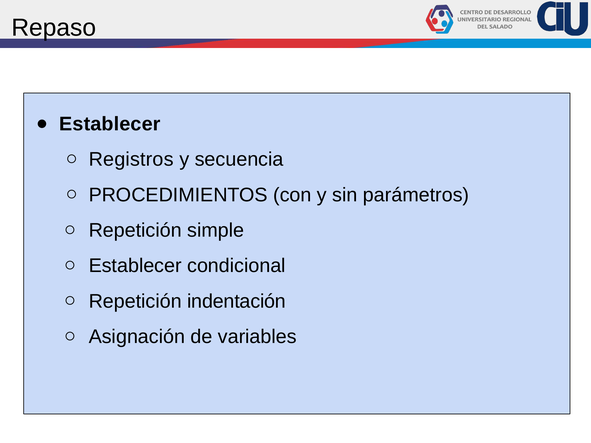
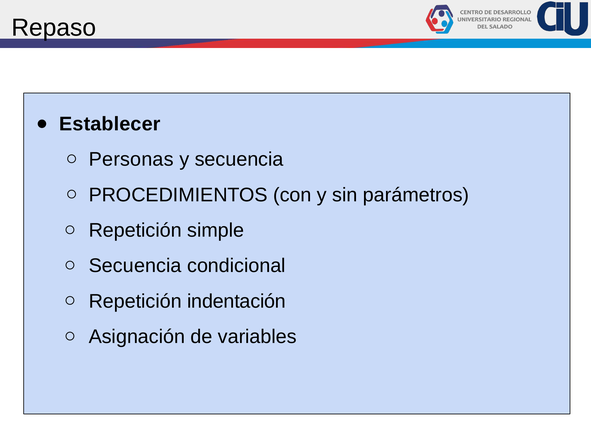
Registros: Registros -> Personas
Establecer at (135, 266): Establecer -> Secuencia
